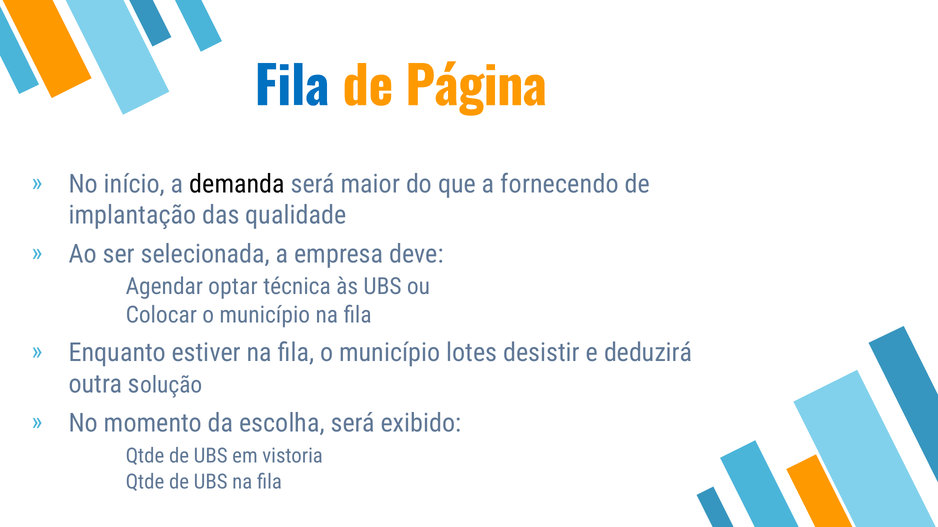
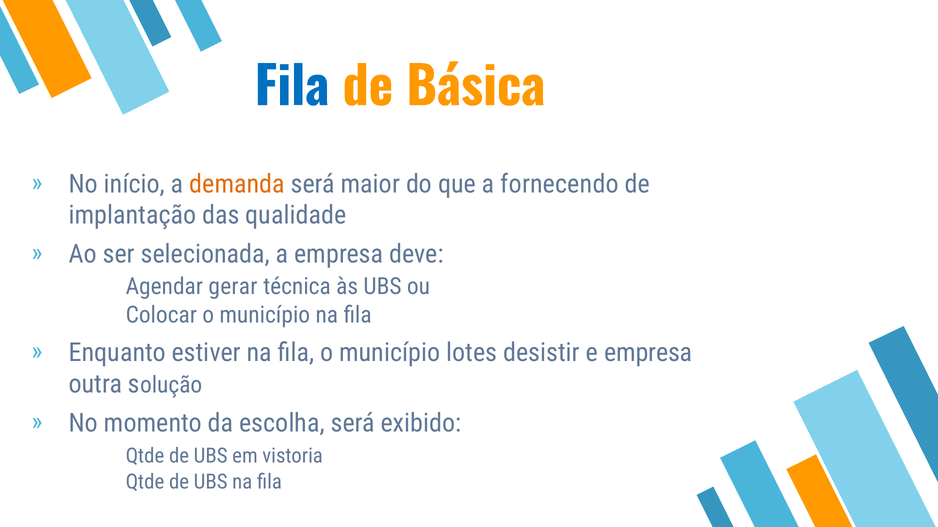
Página: Página -> Básica
demanda colour: black -> orange
optar: optar -> gerar
e deduzirá: deduzirá -> empresa
